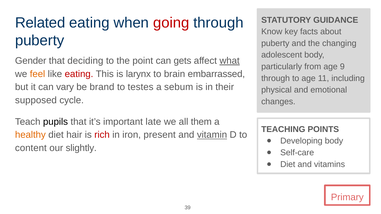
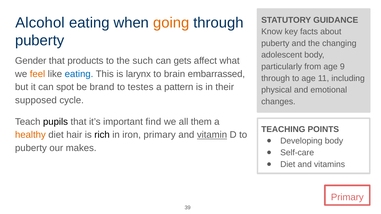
Related: Related -> Alcohol
going colour: red -> orange
deciding: deciding -> products
point: point -> such
what underline: present -> none
eating at (79, 74) colour: red -> blue
vary: vary -> spot
sebum: sebum -> pattern
late: late -> find
rich colour: red -> black
iron present: present -> primary
content at (31, 148): content -> puberty
slightly: slightly -> makes
